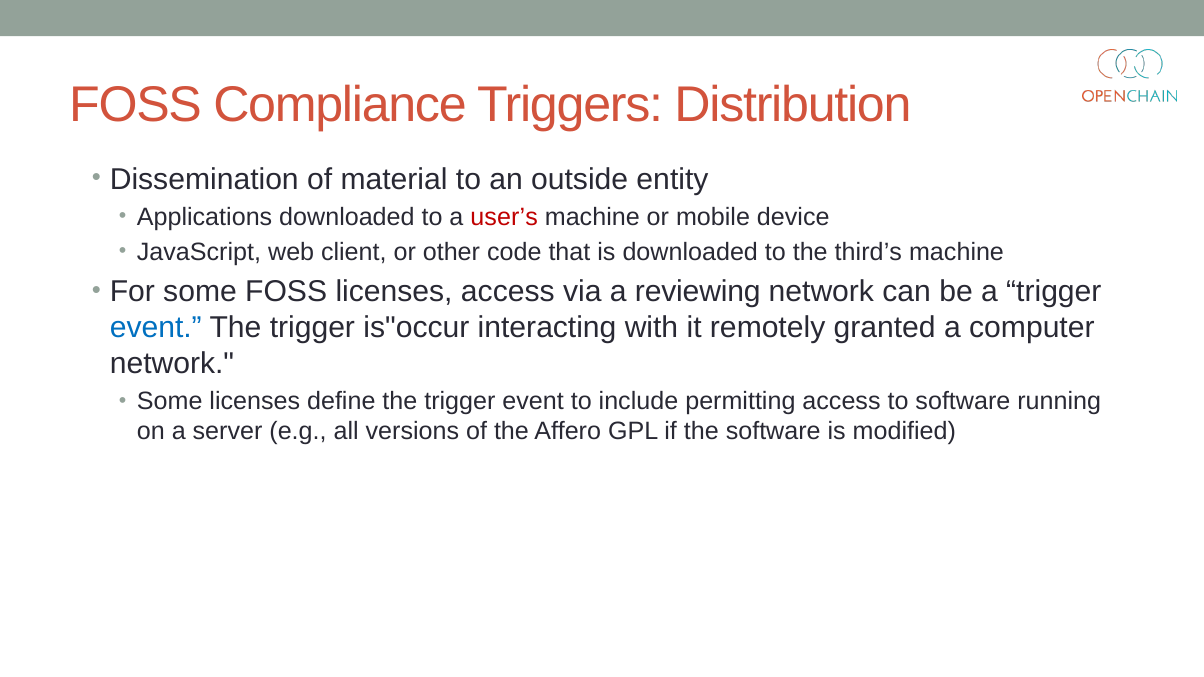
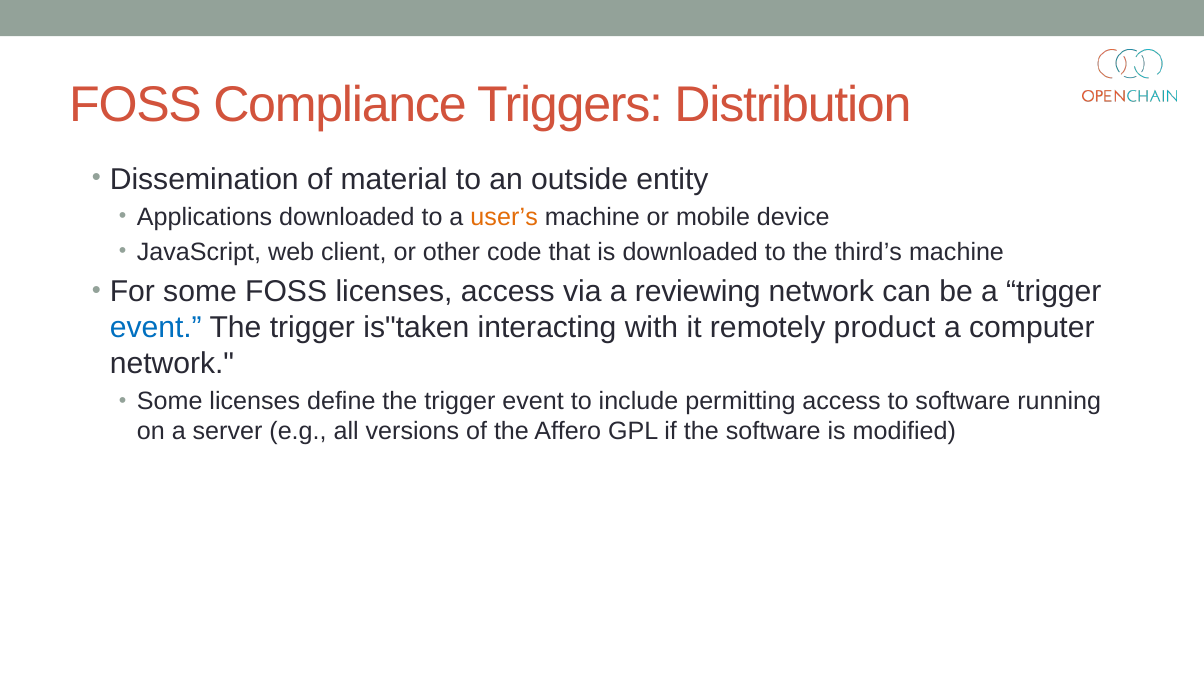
user’s colour: red -> orange
is"occur: is"occur -> is"taken
granted: granted -> product
